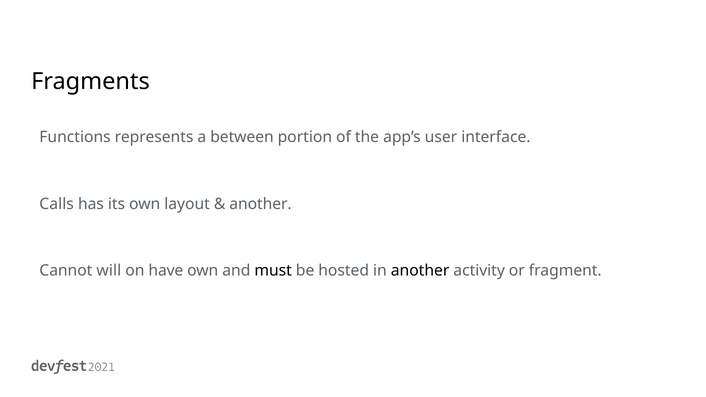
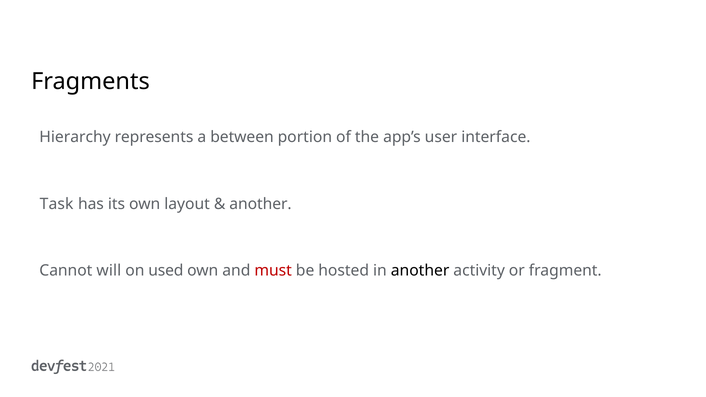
Functions: Functions -> Hierarchy
Calls: Calls -> Task
have: have -> used
must colour: black -> red
